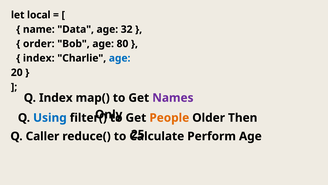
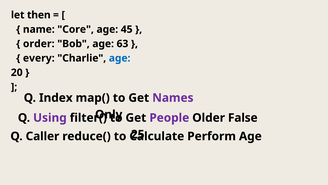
local: local -> then
Data: Data -> Core
32: 32 -> 45
80: 80 -> 63
index at (39, 58): index -> every
Using colour: blue -> purple
People colour: orange -> purple
Then: Then -> False
